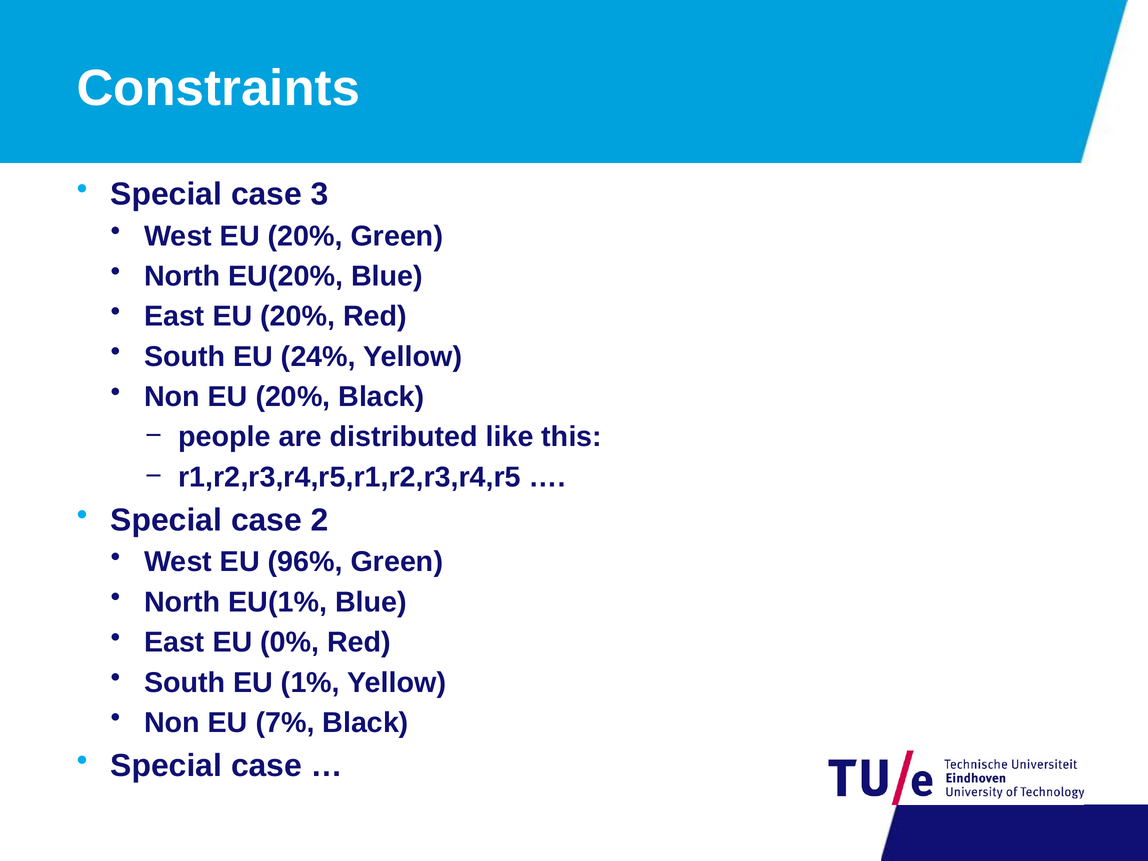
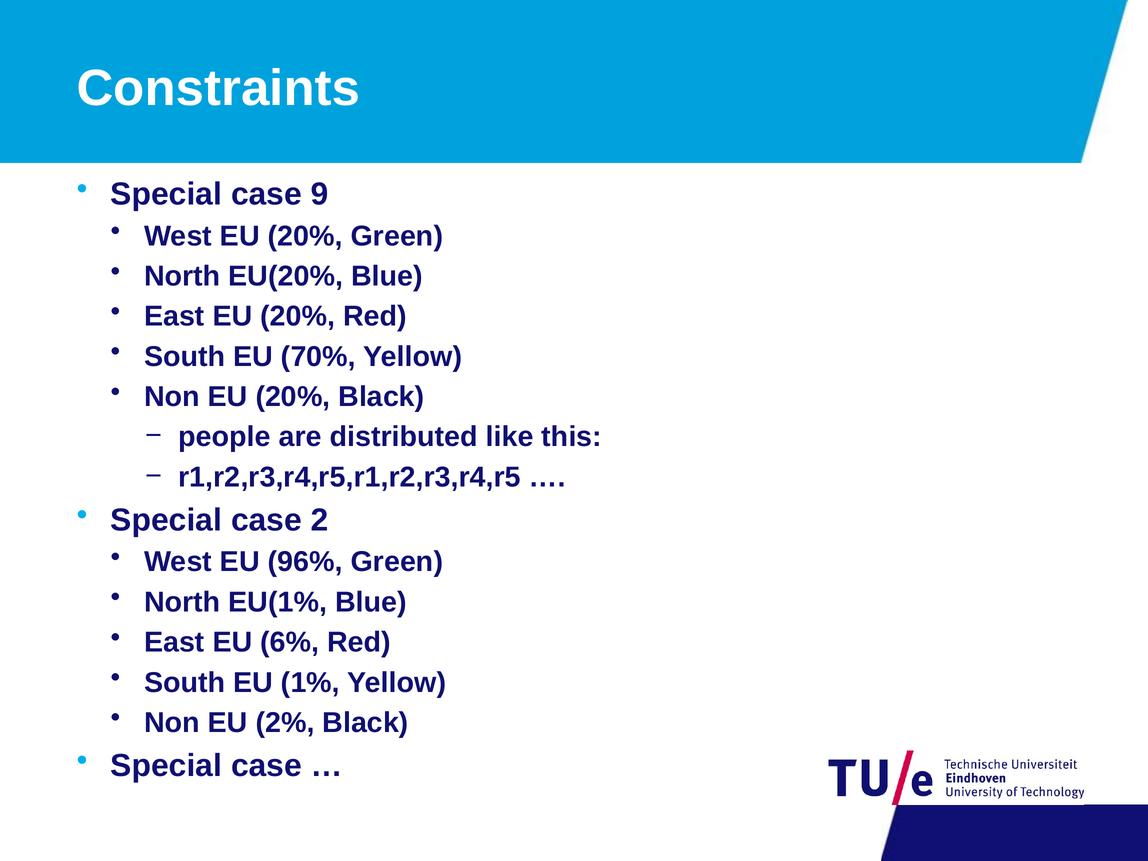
3: 3 -> 9
24%: 24% -> 70%
0%: 0% -> 6%
7%: 7% -> 2%
